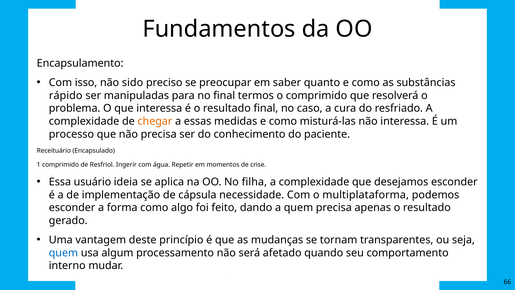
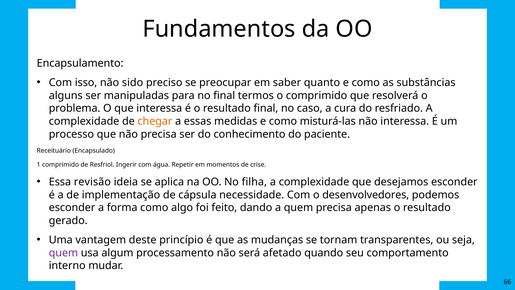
rápido: rápido -> alguns
usuário: usuário -> revisão
multiplataforma: multiplataforma -> desenvolvedores
quem at (63, 253) colour: blue -> purple
